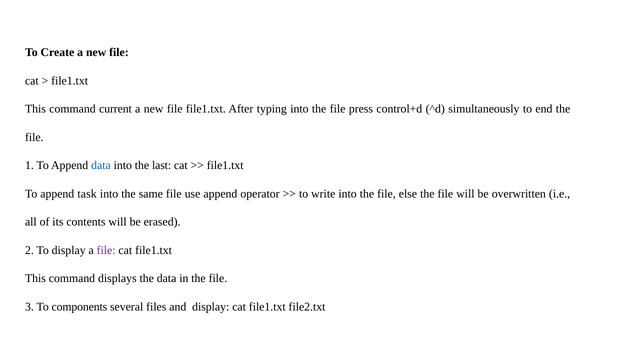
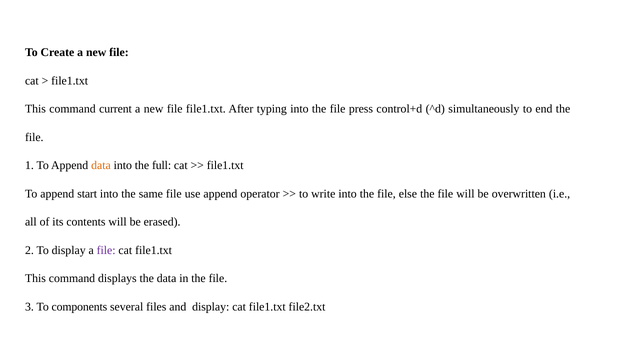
data at (101, 165) colour: blue -> orange
last: last -> full
task: task -> start
